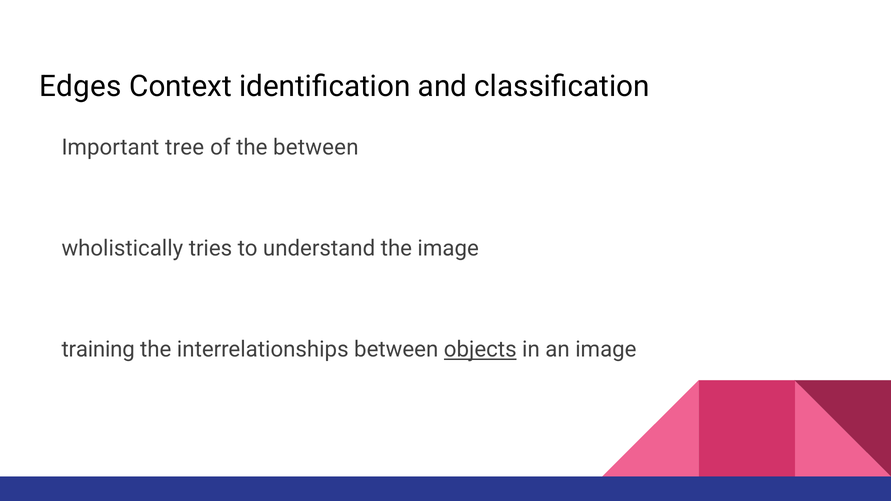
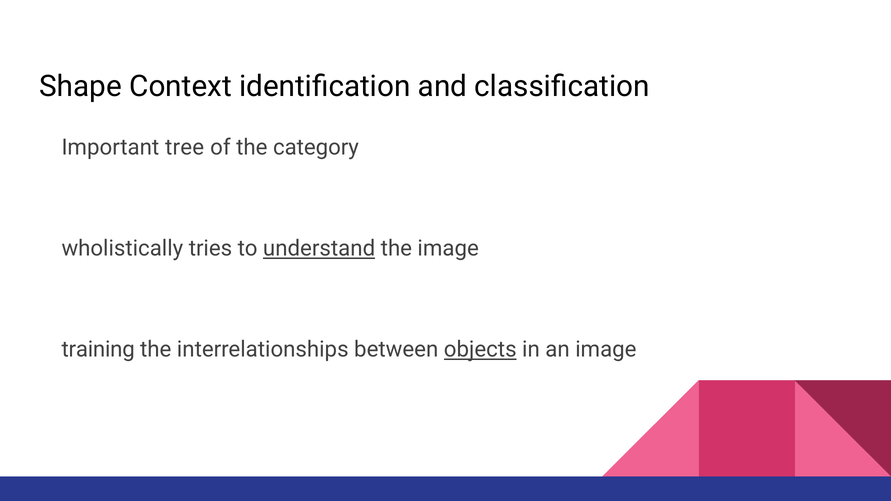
Edges: Edges -> Shape
the between: between -> category
understand underline: none -> present
